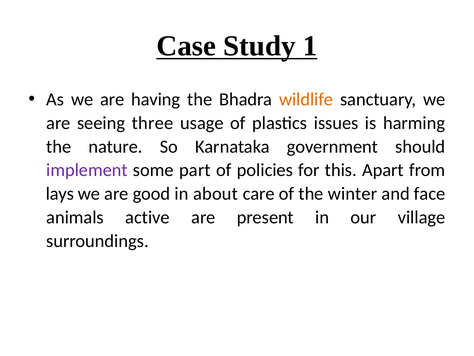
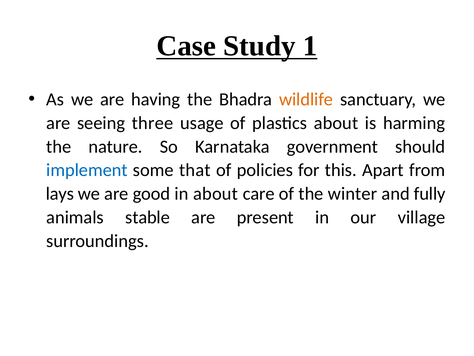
plastics issues: issues -> about
implement colour: purple -> blue
part: part -> that
face: face -> fully
active: active -> stable
